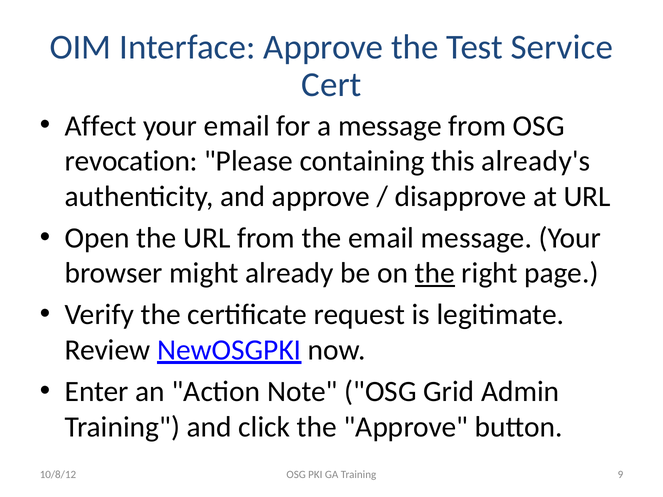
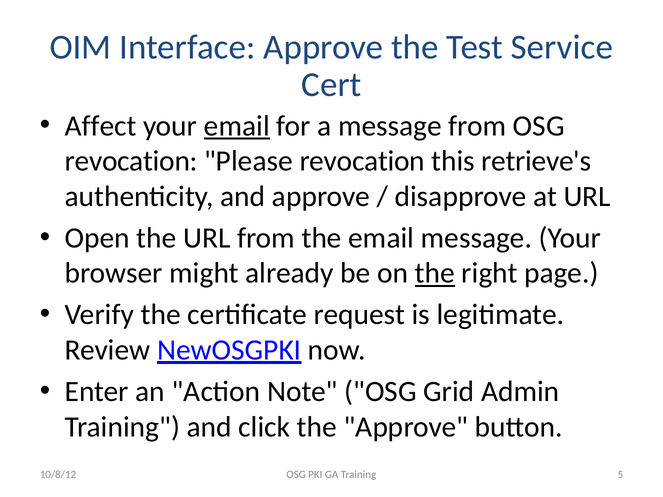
email at (237, 126) underline: none -> present
Please containing: containing -> revocation
already's: already's -> retrieve's
9: 9 -> 5
